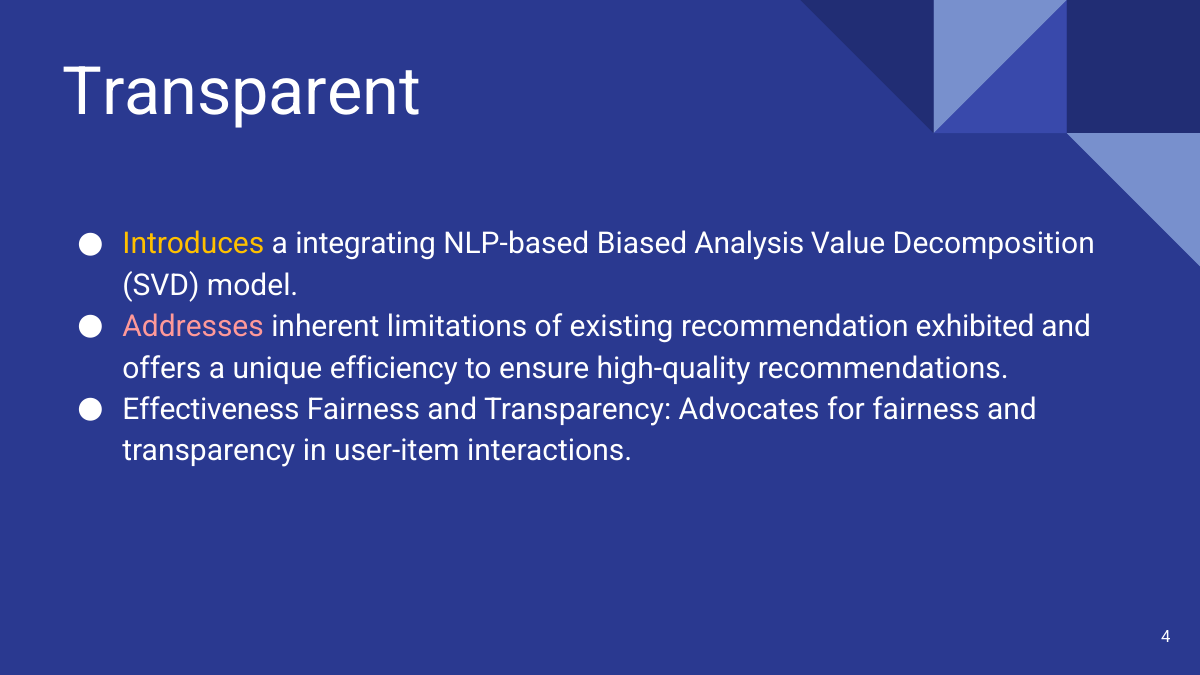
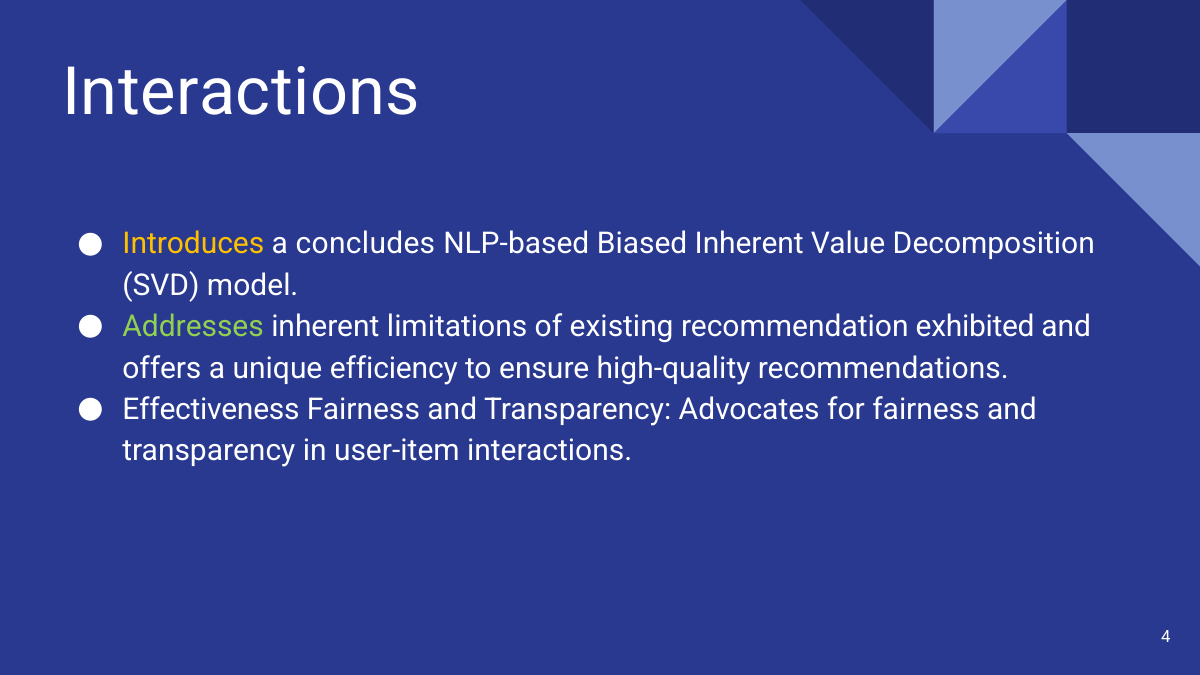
Transparent at (242, 93): Transparent -> Interactions
integrating: integrating -> concludes
Biased Analysis: Analysis -> Inherent
Addresses colour: pink -> light green
